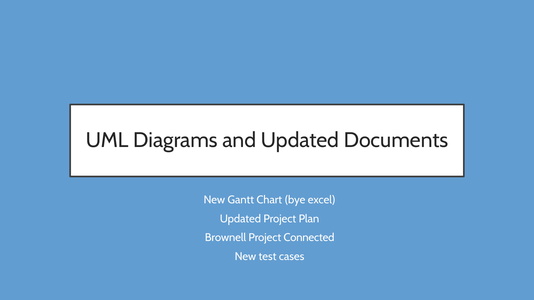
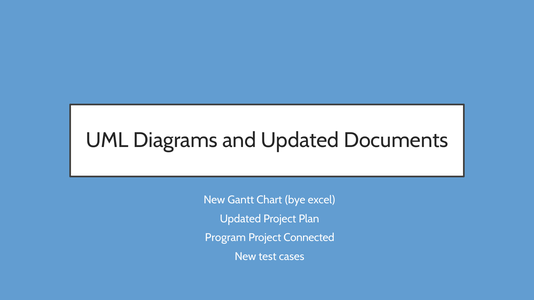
Brownell: Brownell -> Program
